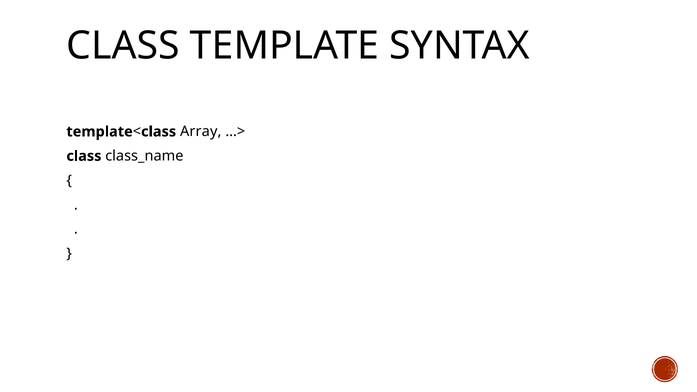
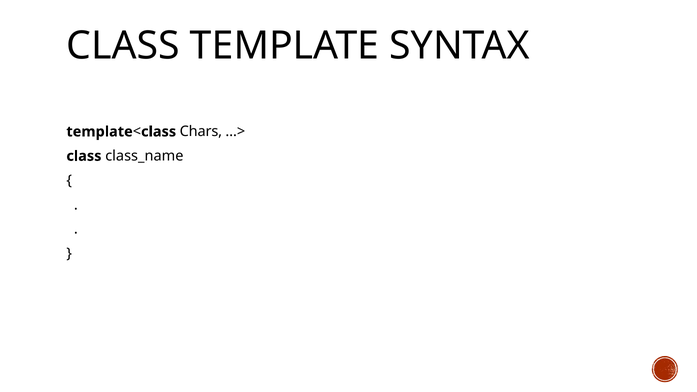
Array: Array -> Chars
